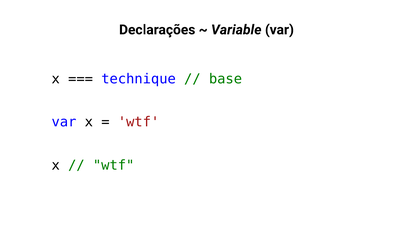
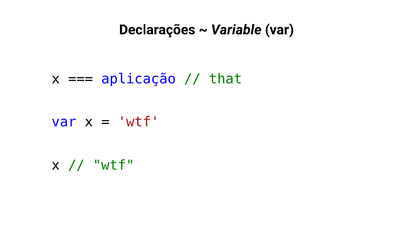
technique: technique -> aplicação
base: base -> that
